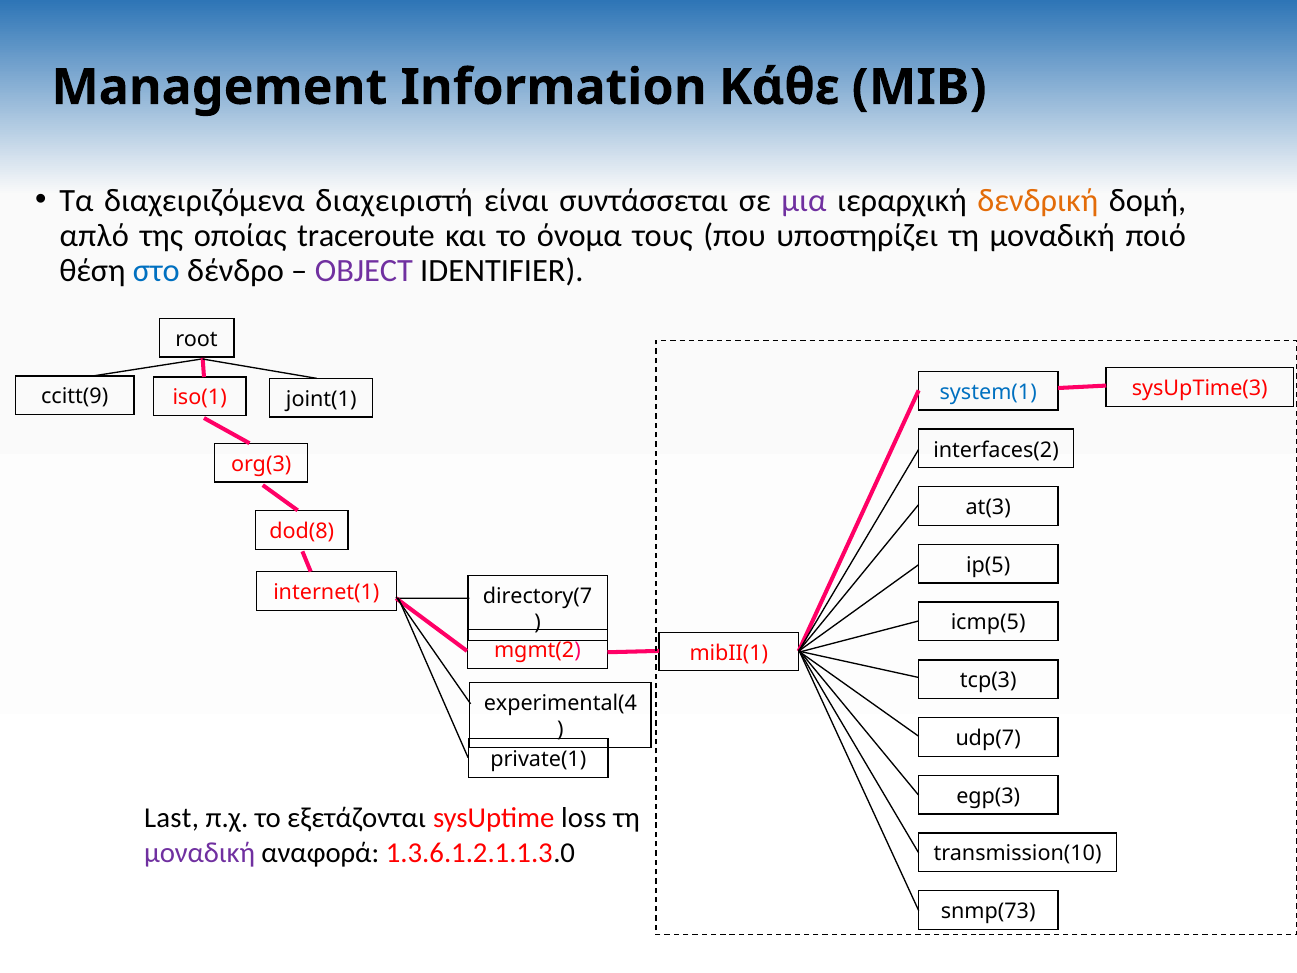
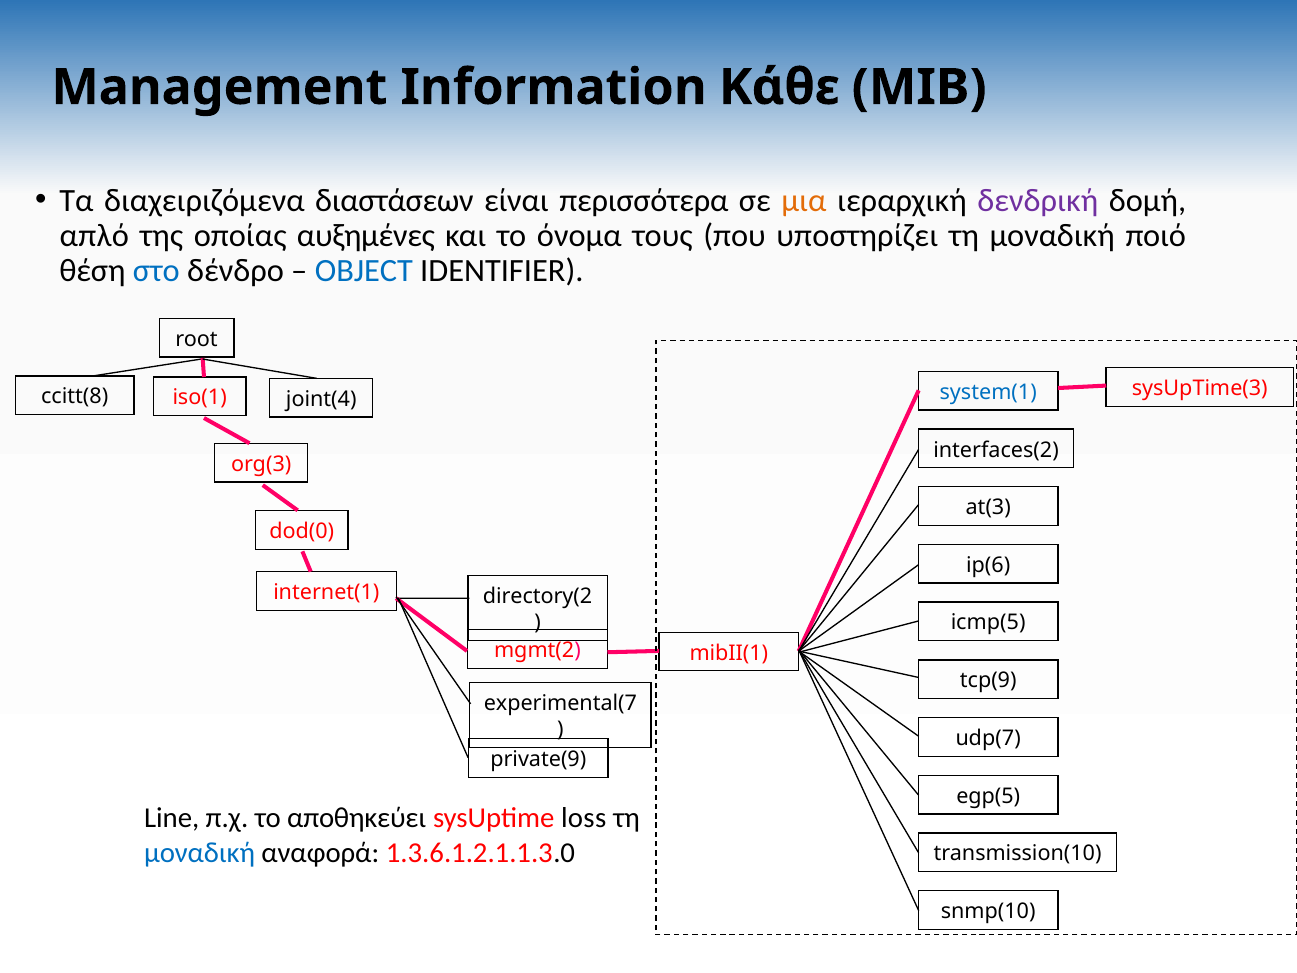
διαχειριστή: διαχειριστή -> διαστάσεων
συντάσσεται: συντάσσεται -> περισσότερα
μια colour: purple -> orange
δενδρική colour: orange -> purple
traceroute: traceroute -> αυξημένες
OBJECT colour: purple -> blue
ccitt(9: ccitt(9 -> ccitt(8
joint(1: joint(1 -> joint(4
dod(8: dod(8 -> dod(0
ip(5: ip(5 -> ip(6
directory(7: directory(7 -> directory(2
tcp(3: tcp(3 -> tcp(9
experimental(4: experimental(4 -> experimental(7
private(1: private(1 -> private(9
egp(3: egp(3 -> egp(5
Last: Last -> Line
εξετάζονται: εξετάζονται -> αποθηκεύει
μοναδική at (200, 852) colour: purple -> blue
snmp(73: snmp(73 -> snmp(10
